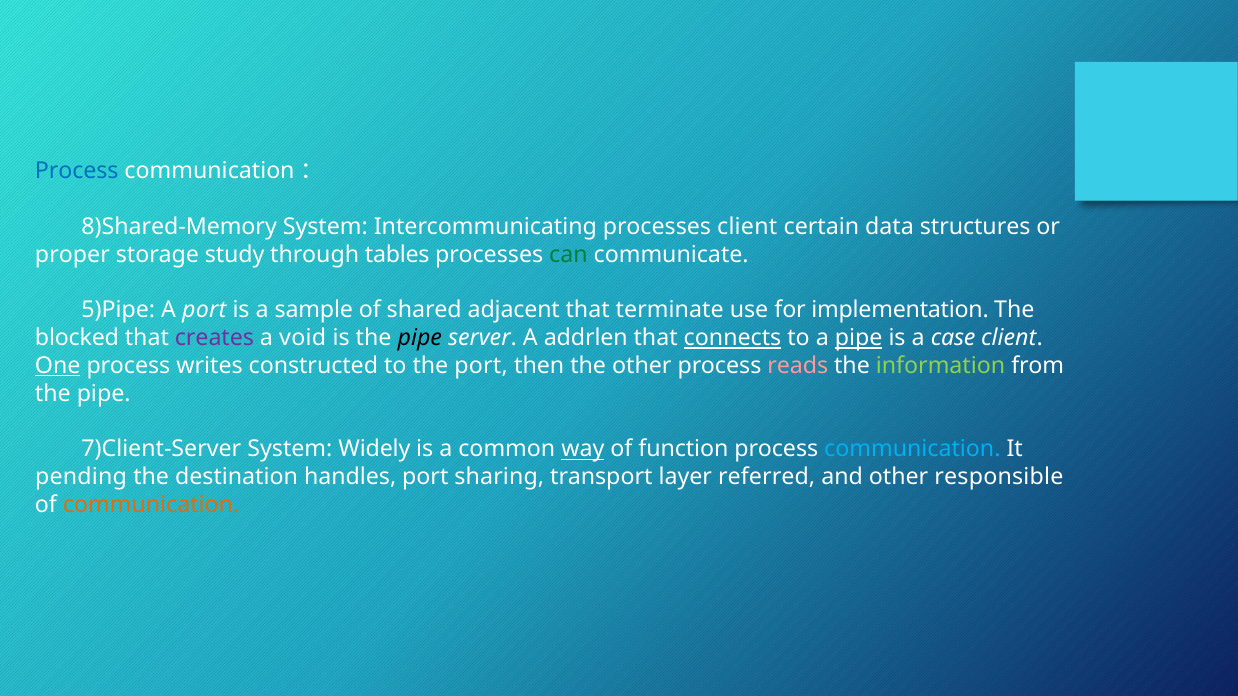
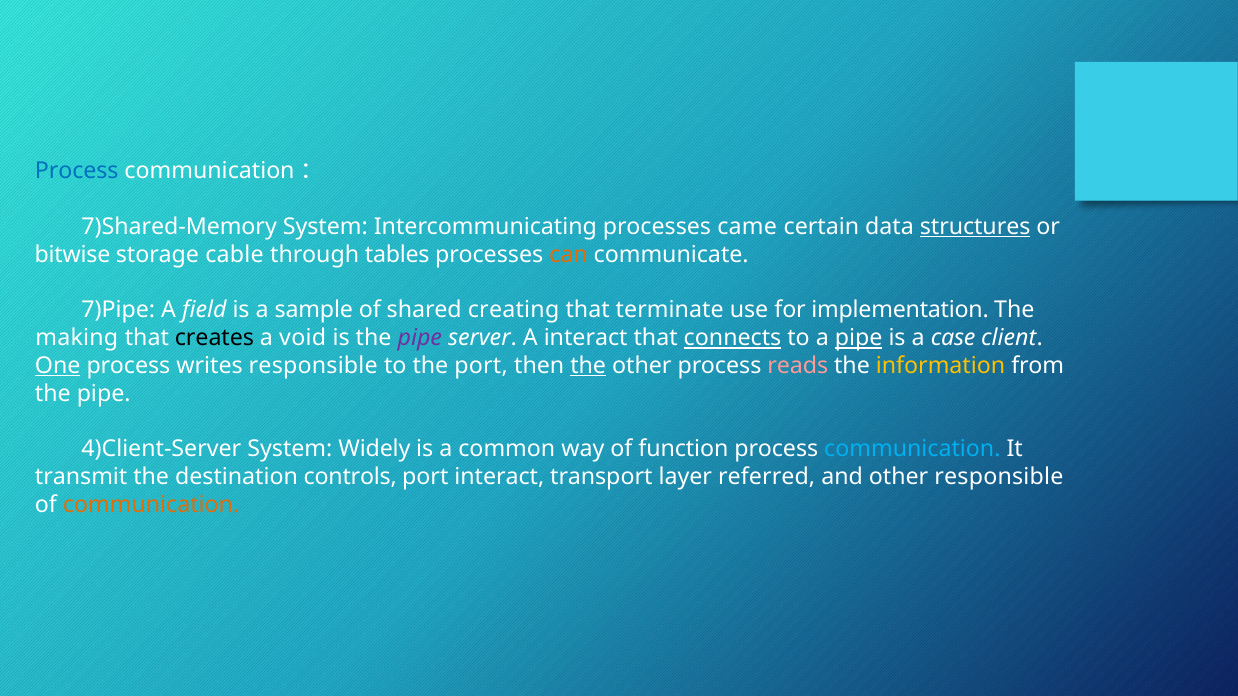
8)Shared-Memory: 8)Shared-Memory -> 7)Shared-Memory
processes client: client -> came
structures underline: none -> present
proper: proper -> bitwise
study: study -> cable
can colour: green -> orange
5)Pipe: 5)Pipe -> 7)Pipe
A port: port -> field
adjacent: adjacent -> creating
blocked: blocked -> making
creates colour: purple -> black
pipe at (420, 338) colour: black -> purple
A addrlen: addrlen -> interact
writes constructed: constructed -> responsible
the at (588, 366) underline: none -> present
information colour: light green -> yellow
7)Client-Server: 7)Client-Server -> 4)Client-Server
way underline: present -> none
pending: pending -> transmit
handles: handles -> controls
port sharing: sharing -> interact
